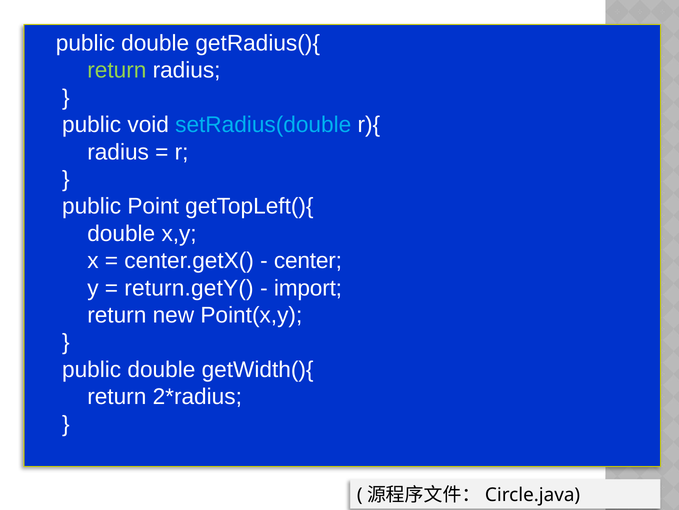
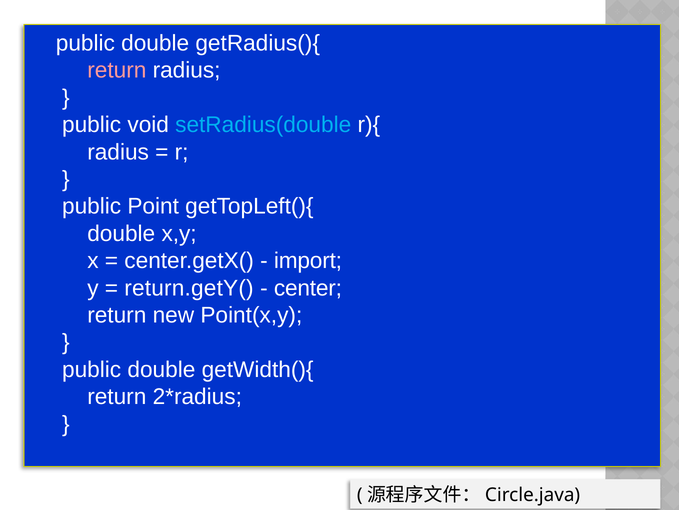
return at (117, 70) colour: light green -> pink
center: center -> import
import: import -> center
